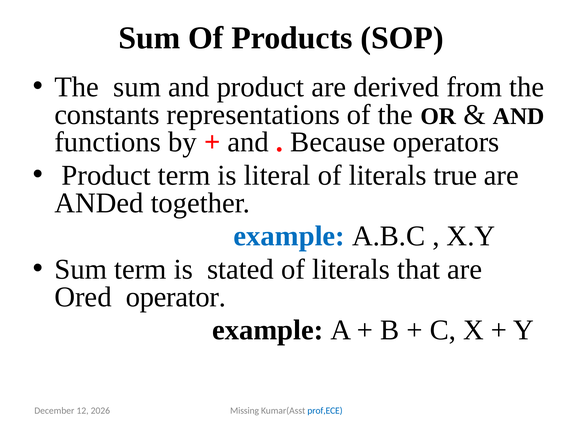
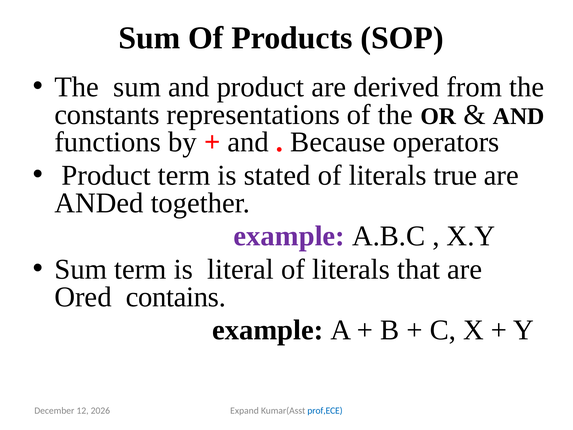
literal: literal -> stated
example at (289, 236) colour: blue -> purple
stated: stated -> literal
operator: operator -> contains
Missing: Missing -> Expand
